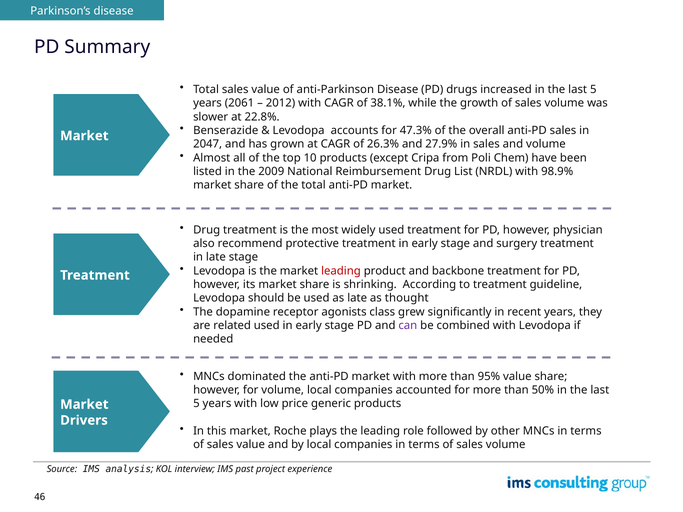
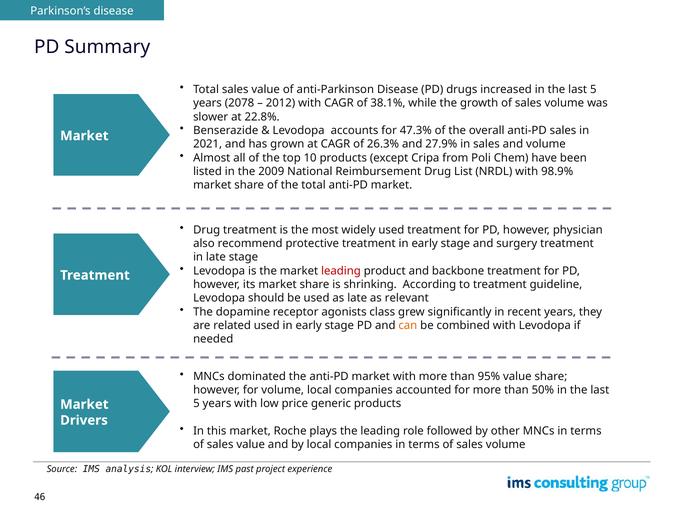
2061: 2061 -> 2078
2047: 2047 -> 2021
thought: thought -> relevant
can colour: purple -> orange
